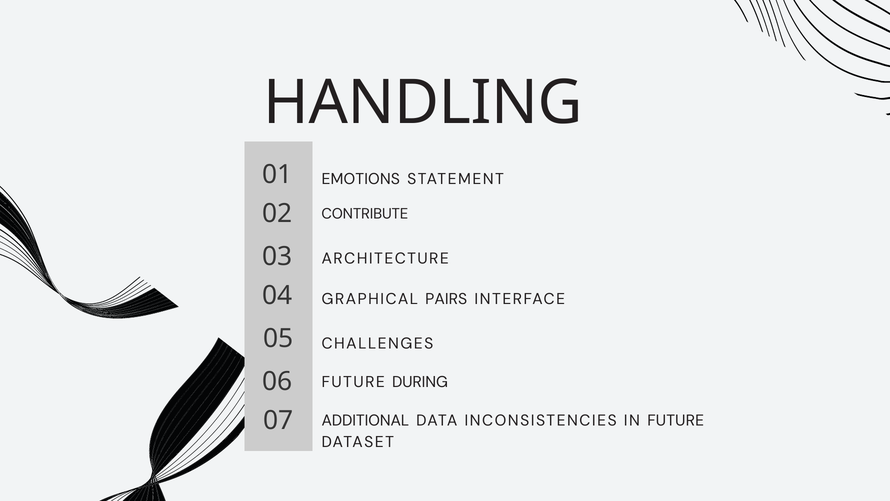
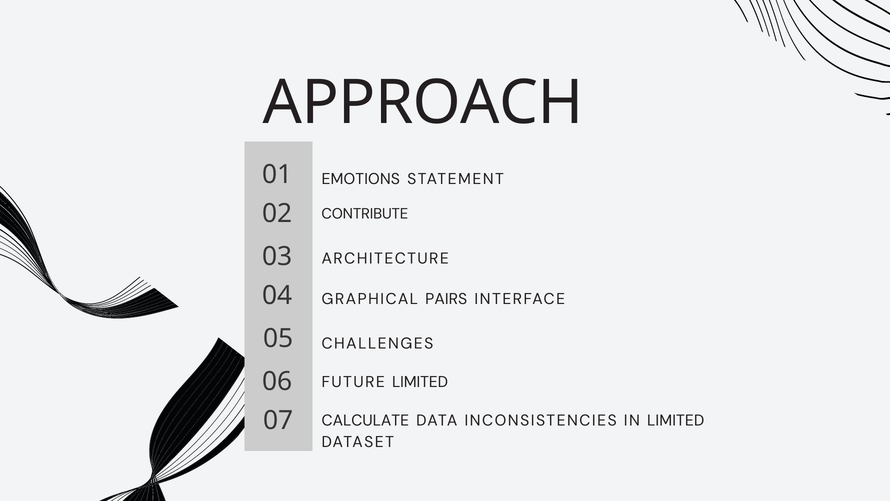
HANDLING: HANDLING -> APPROACH
FUTURE DURING: DURING -> LIMITED
ADDITIONAL: ADDITIONAL -> CALCULATE
IN FUTURE: FUTURE -> LIMITED
